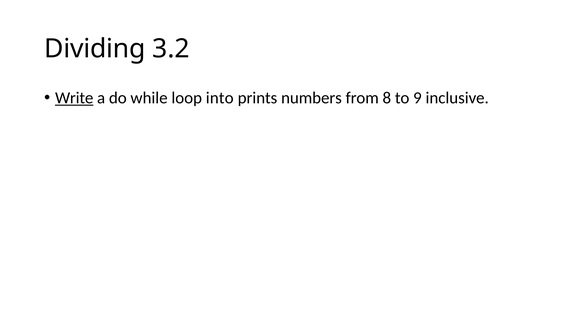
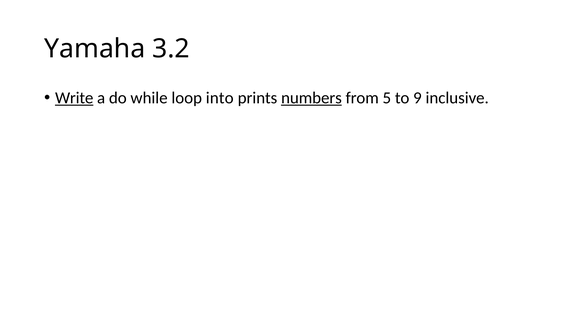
Dividing: Dividing -> Yamaha
numbers underline: none -> present
8: 8 -> 5
